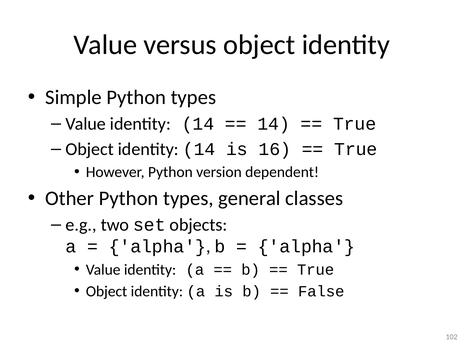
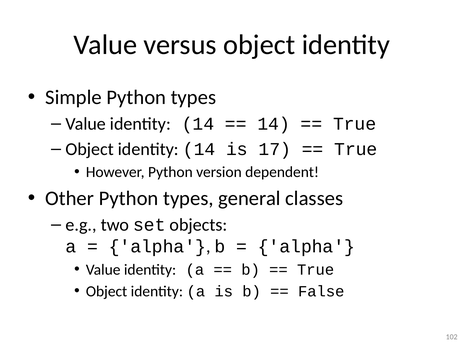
16: 16 -> 17
